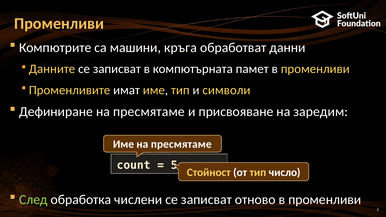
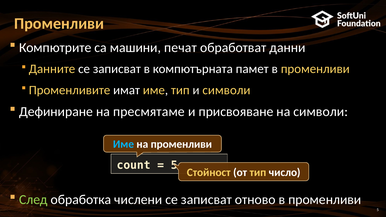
кръга: кръга -> печат
на заредим: заредим -> символи
Име at (123, 144) colour: white -> light blue
пресмятаме at (181, 144): пресмятаме -> променливи
